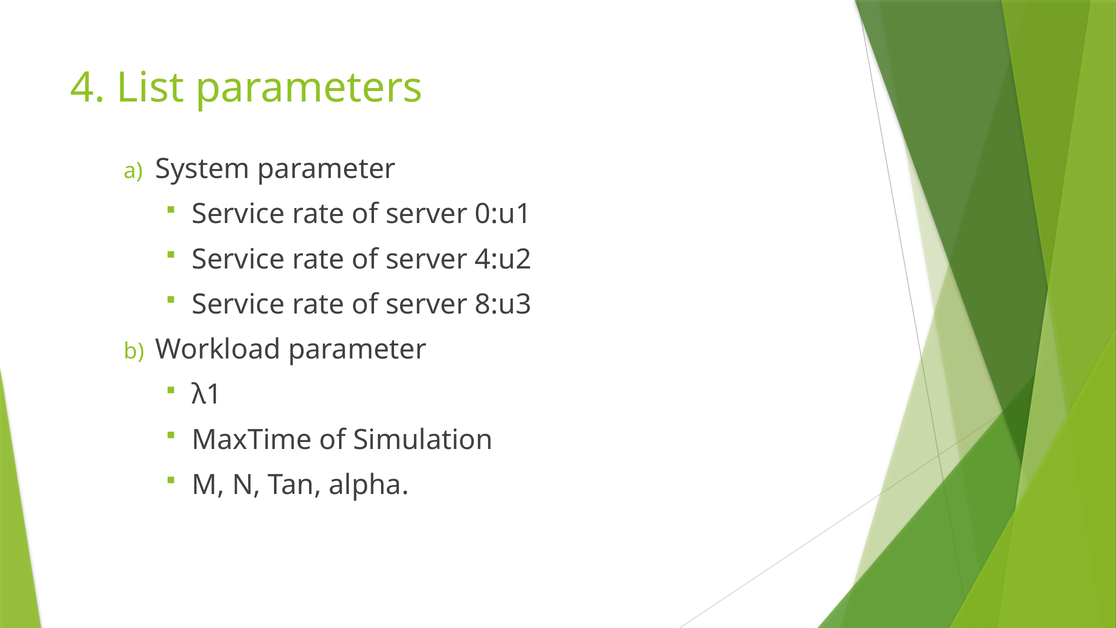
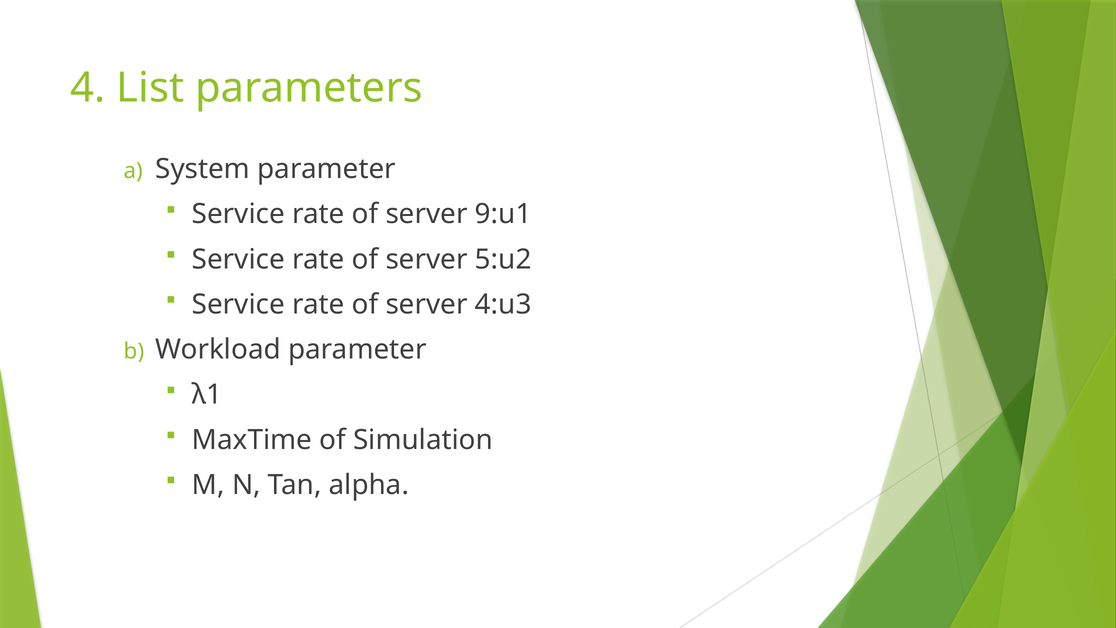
0:u1: 0:u1 -> 9:u1
4:u2: 4:u2 -> 5:u2
8:u3: 8:u3 -> 4:u3
